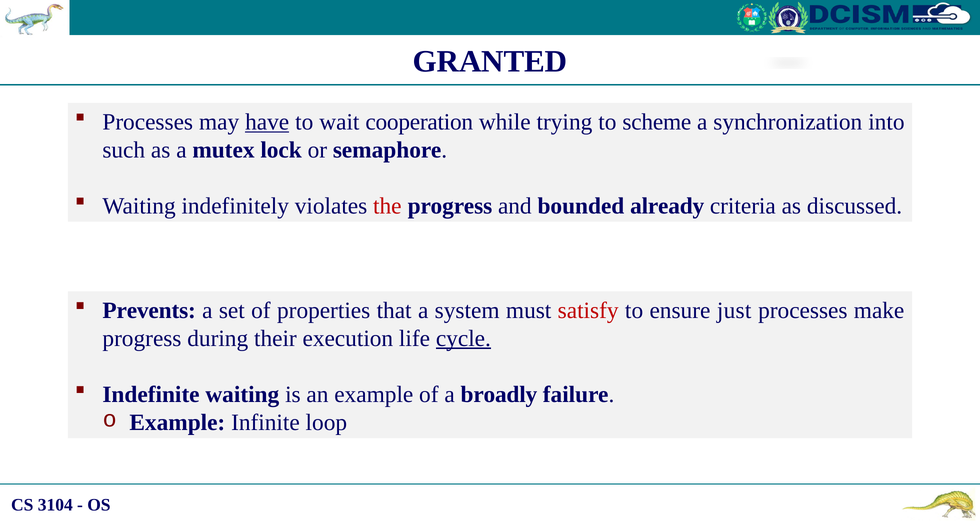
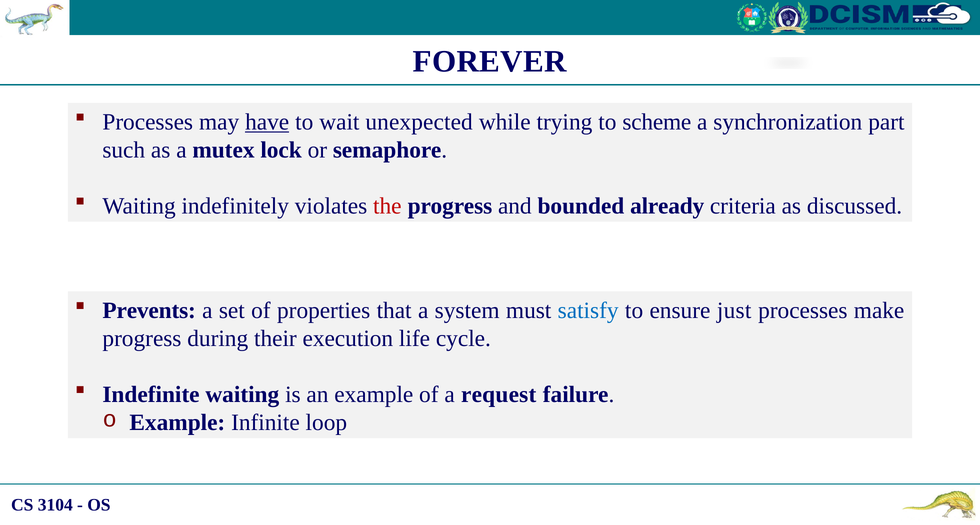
GRANTED: GRANTED -> FOREVER
cooperation: cooperation -> unexpected
into: into -> part
satisfy colour: red -> blue
cycle underline: present -> none
broadly: broadly -> request
